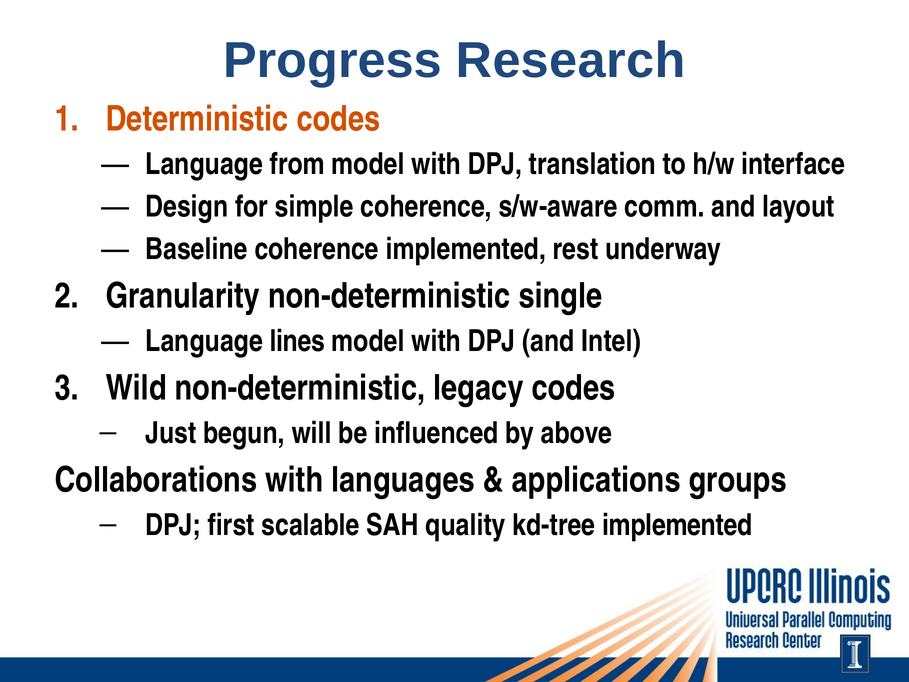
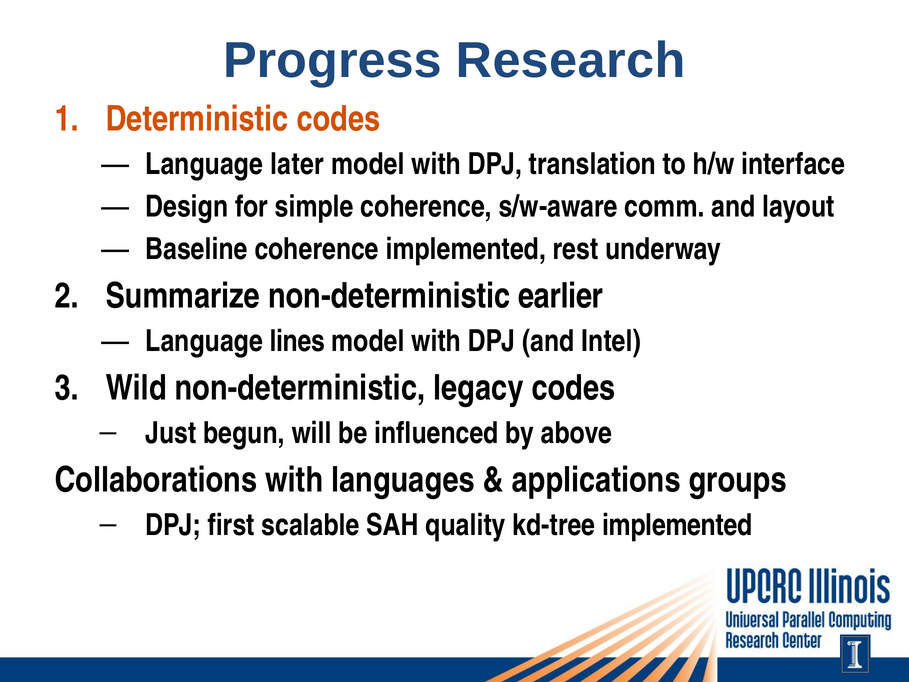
from: from -> later
Granularity: Granularity -> Summarize
single: single -> earlier
